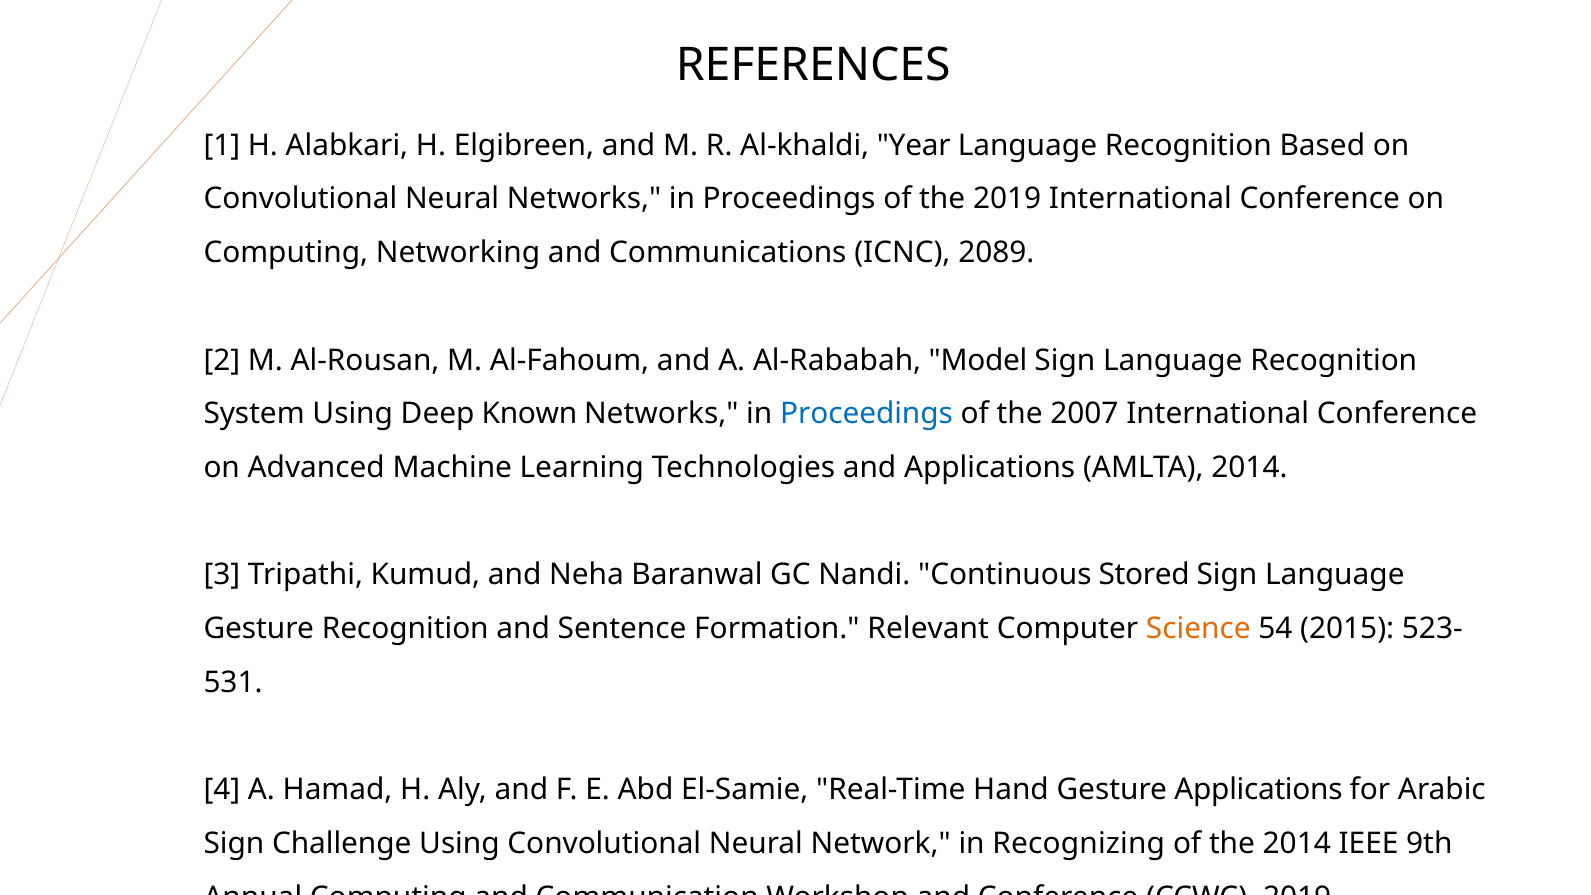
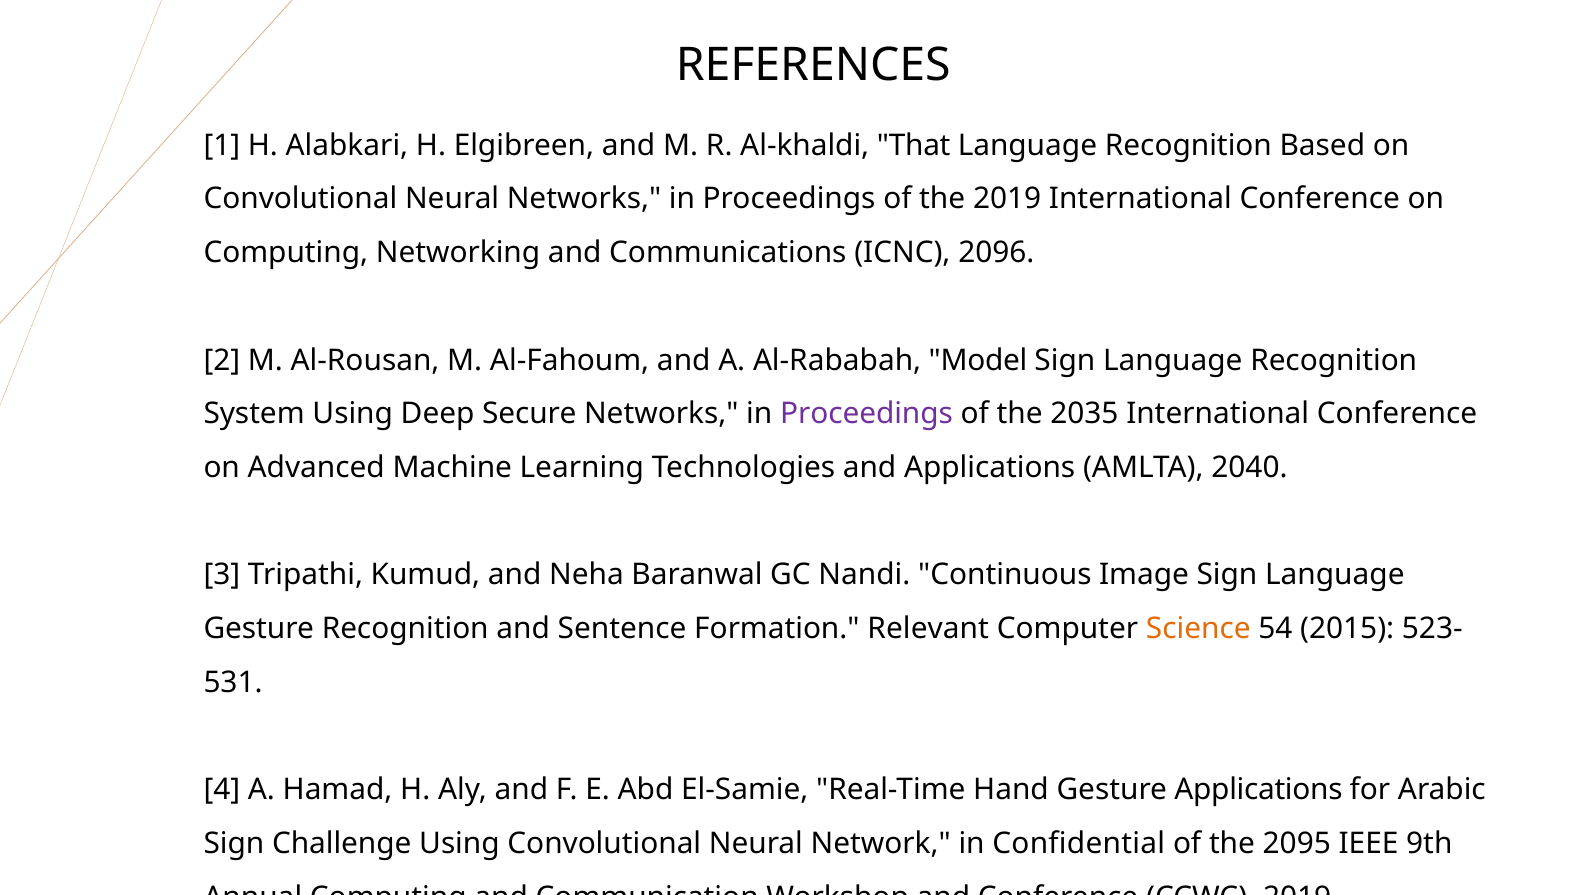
Year: Year -> That
2089: 2089 -> 2096
Known: Known -> Secure
Proceedings at (866, 414) colour: blue -> purple
2007: 2007 -> 2035
AMLTA 2014: 2014 -> 2040
Stored: Stored -> Image
Recognizing: Recognizing -> Confidential
the 2014: 2014 -> 2095
